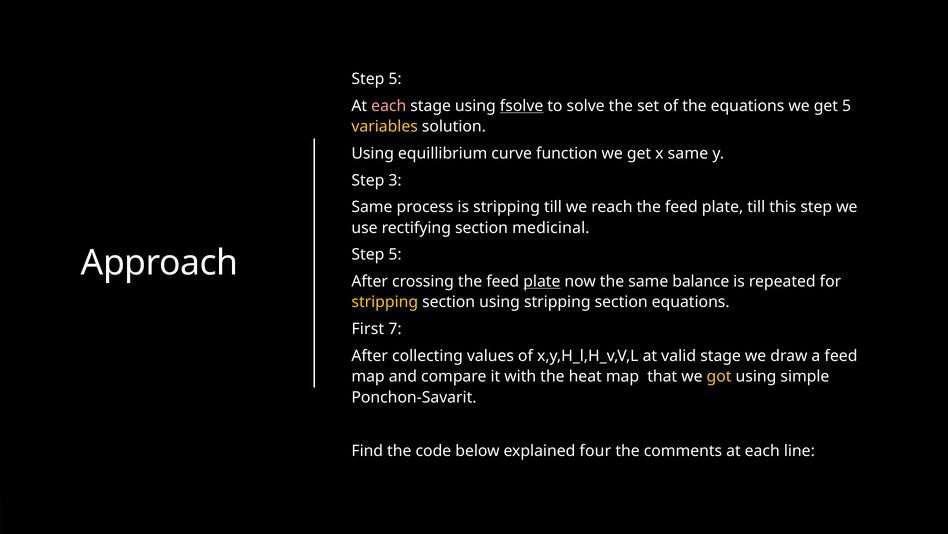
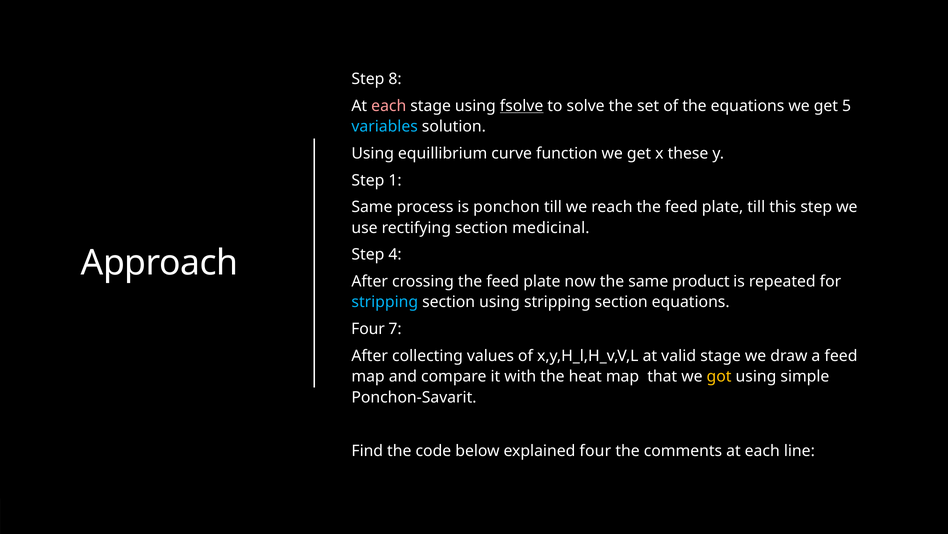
5 at (395, 79): 5 -> 8
variables colour: yellow -> light blue
x same: same -> these
3: 3 -> 1
is stripping: stripping -> ponchon
5 at (395, 254): 5 -> 4
plate at (542, 281) underline: present -> none
balance: balance -> product
stripping at (385, 302) colour: yellow -> light blue
First at (368, 329): First -> Four
